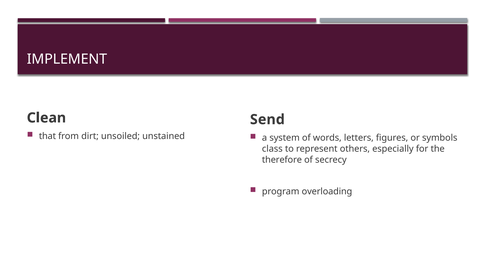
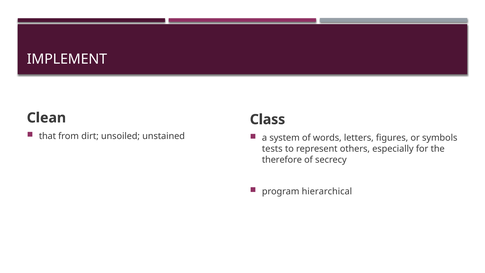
Send: Send -> Class
class: class -> tests
overloading: overloading -> hierarchical
